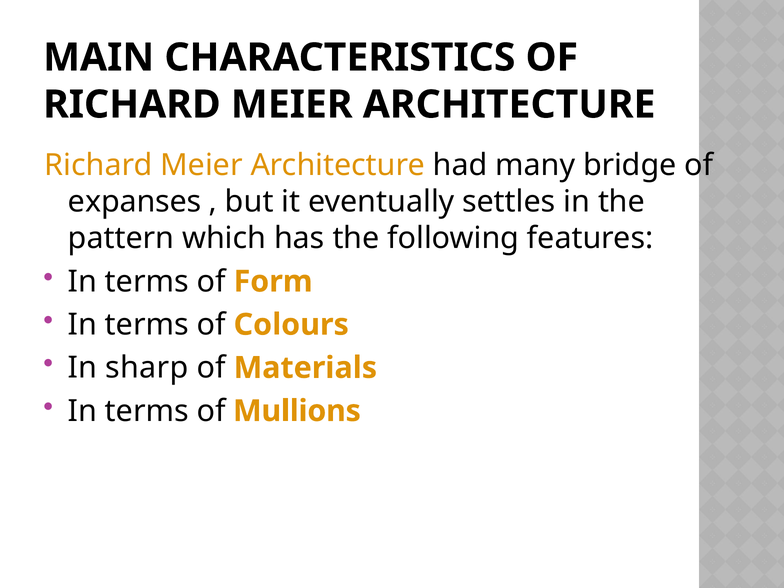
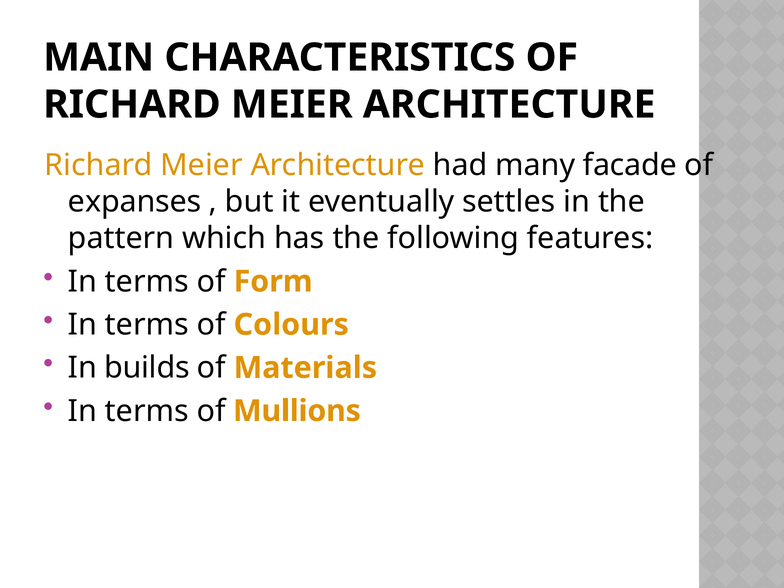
bridge: bridge -> facade
sharp: sharp -> builds
